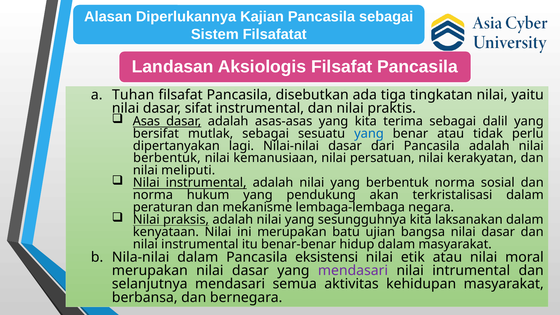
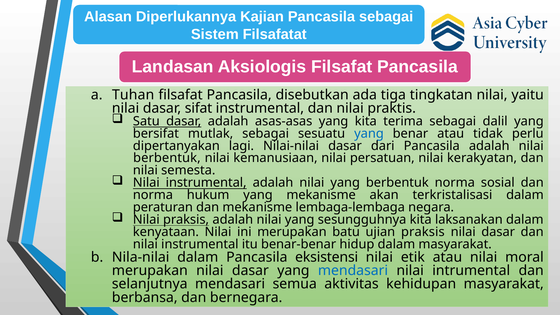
Asas: Asas -> Satu
meliputi: meliputi -> semesta
yang pendukung: pendukung -> mekanisme
ujian bangsa: bangsa -> praksis
mendasari at (353, 271) colour: purple -> blue
